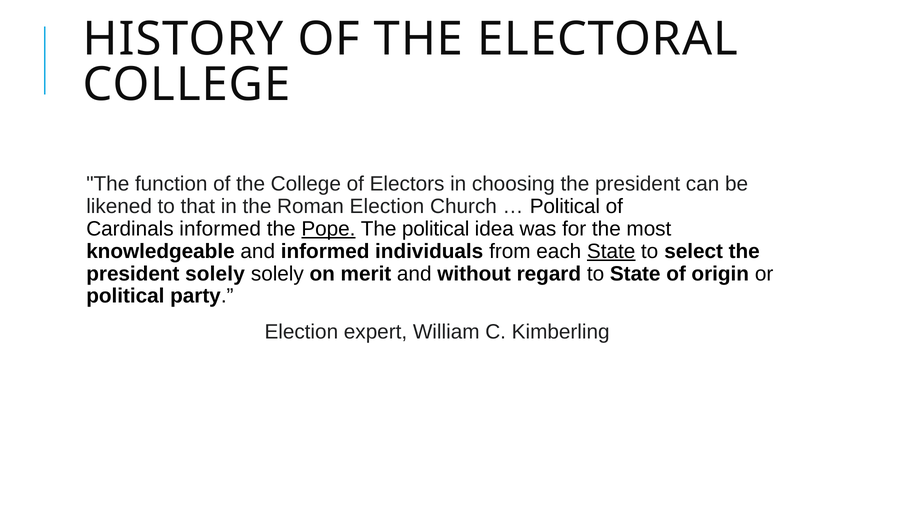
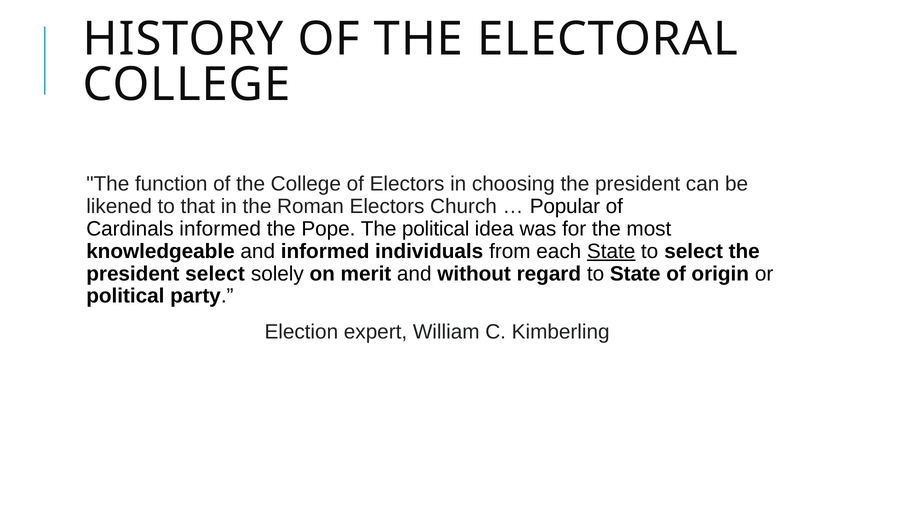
Roman Election: Election -> Electors
Political at (565, 207): Political -> Popular
Pope underline: present -> none
president solely: solely -> select
